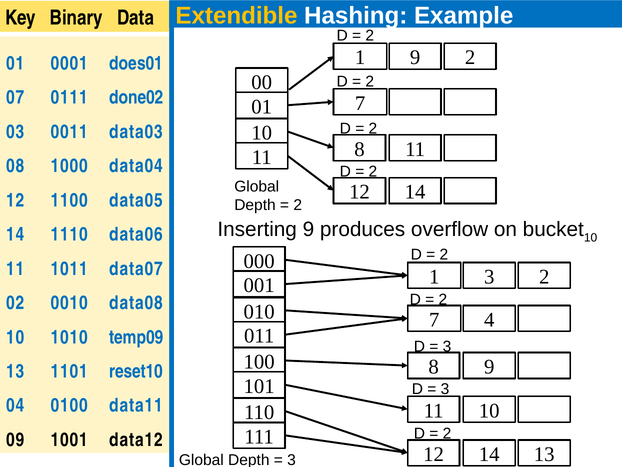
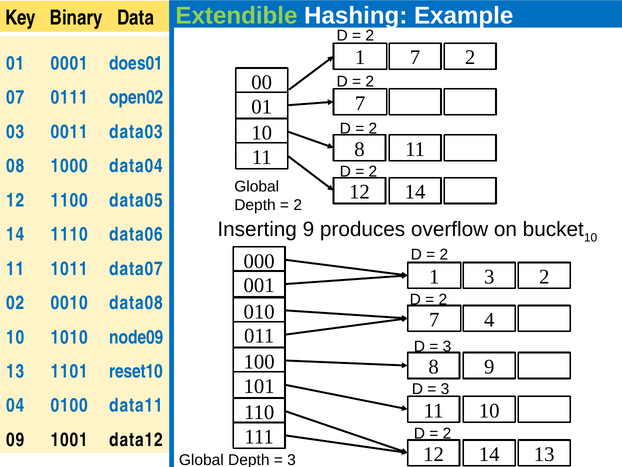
Extendible colour: yellow -> light green
1 9: 9 -> 7
done02: done02 -> open02
temp09: temp09 -> node09
